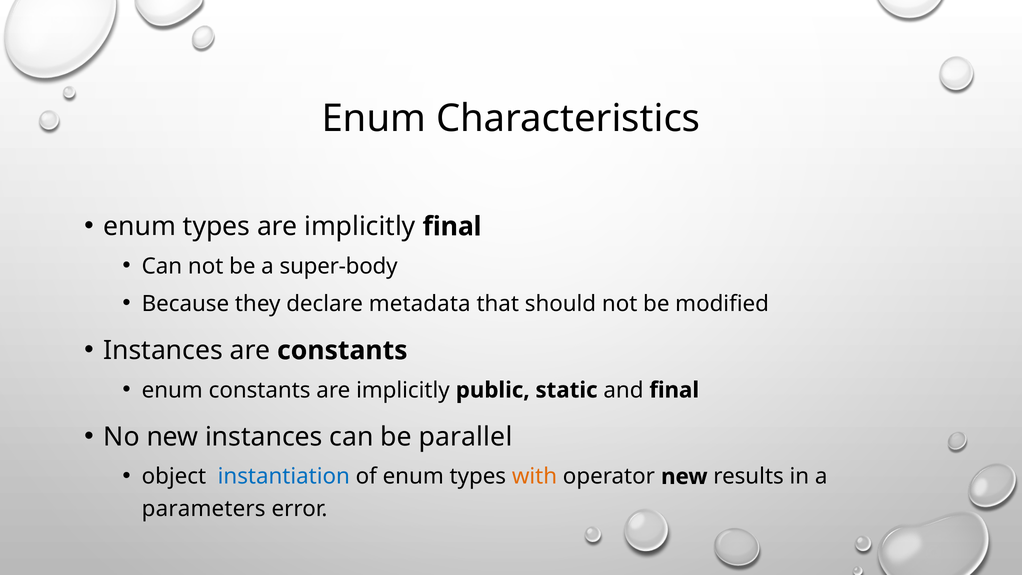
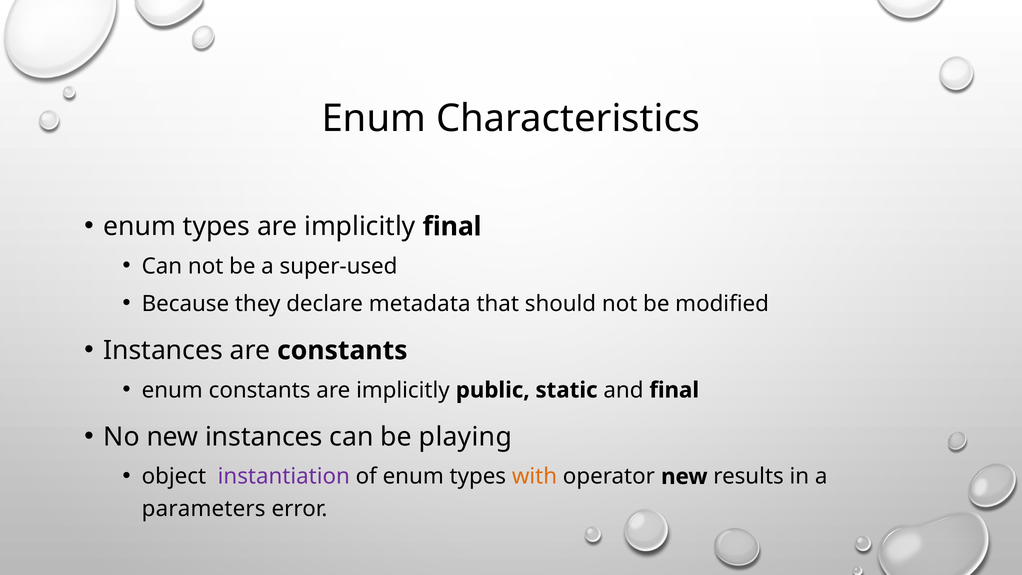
super-body: super-body -> super-used
parallel: parallel -> playing
instantiation colour: blue -> purple
